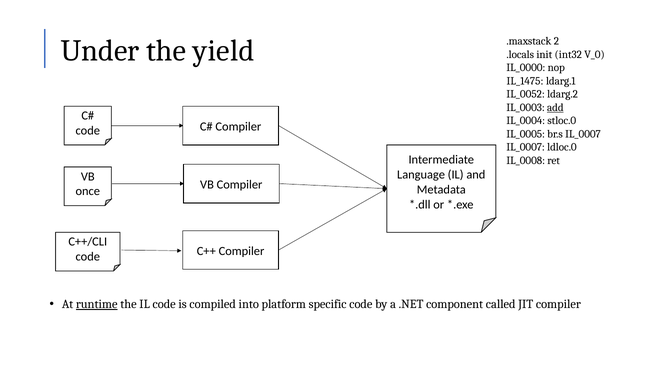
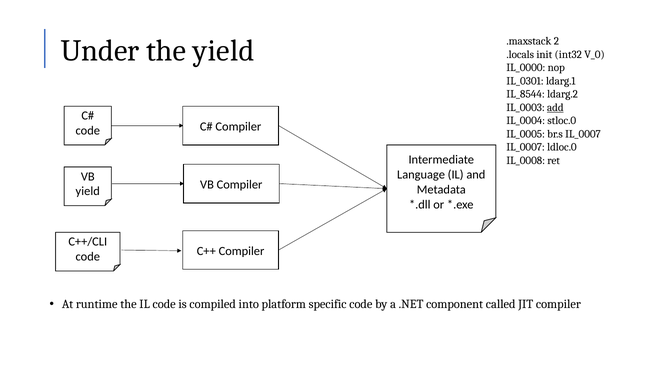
IL_1475: IL_1475 -> IL_0301
IL_0052: IL_0052 -> IL_8544
once at (88, 191): once -> yield
runtime underline: present -> none
